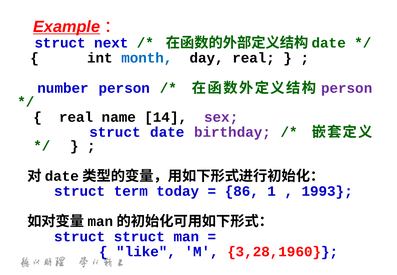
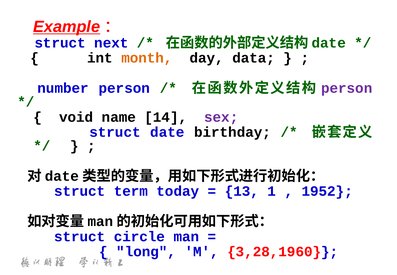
month colour: blue -> orange
day real: real -> data
real at (76, 117): real -> void
birthday colour: purple -> black
86: 86 -> 13
1993: 1993 -> 1952
struct struct: struct -> circle
like: like -> long
